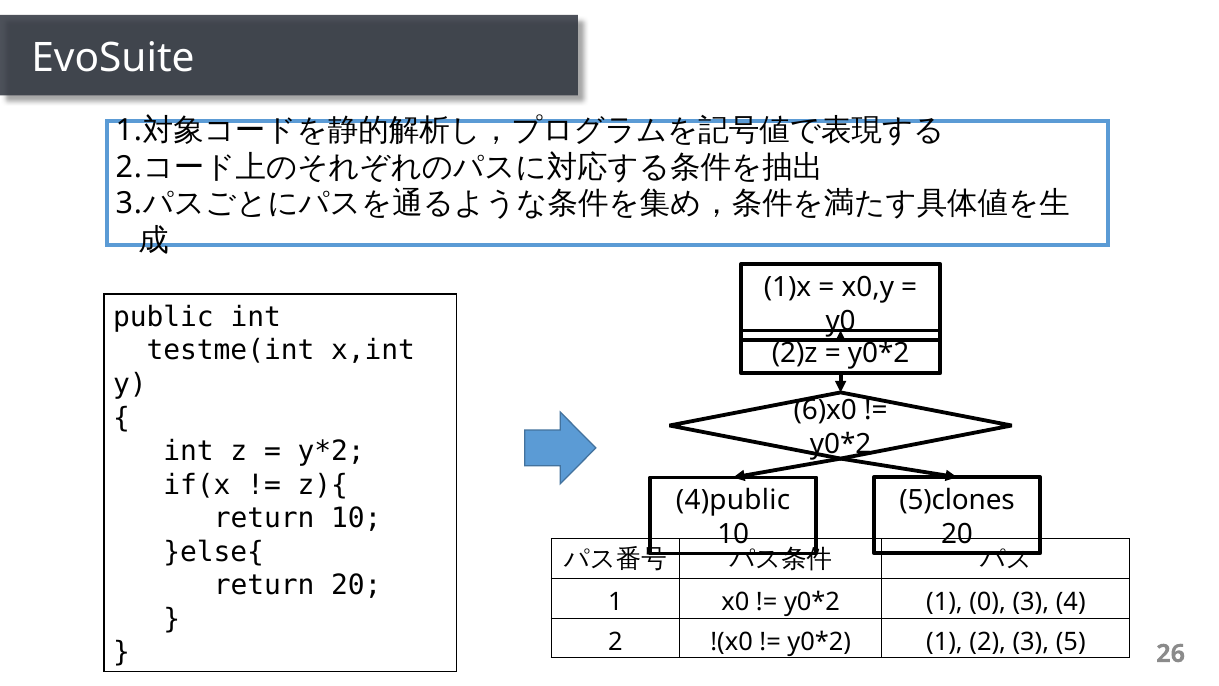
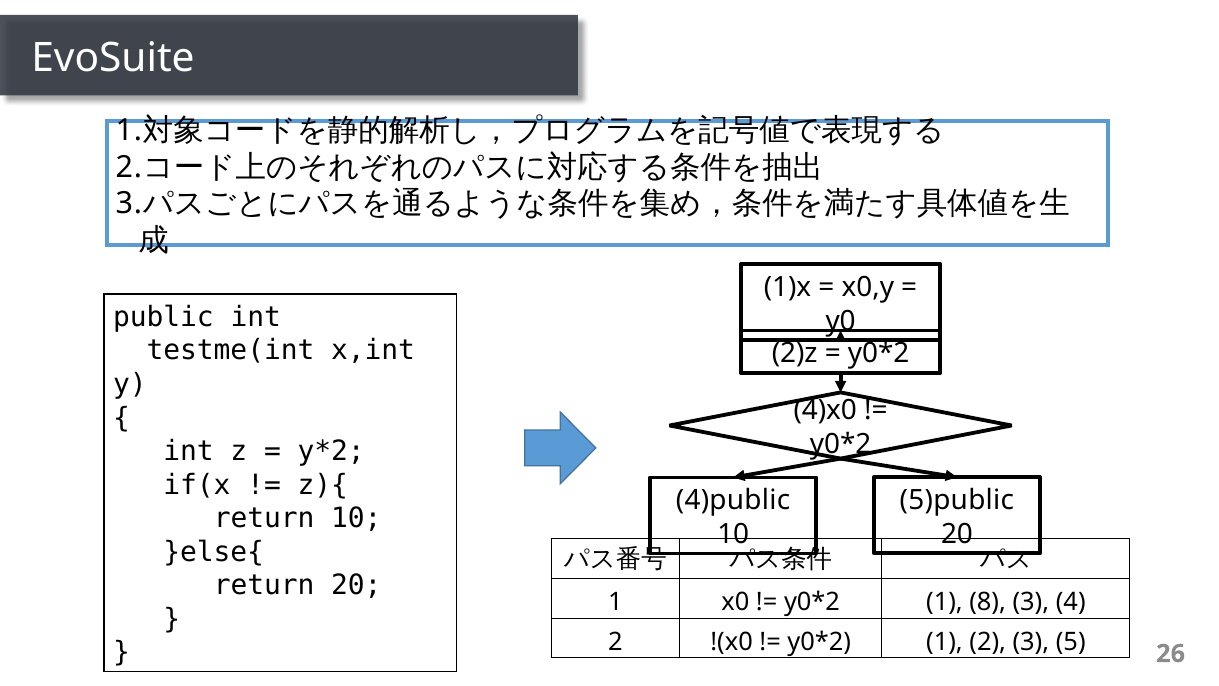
6)x0: 6)x0 -> 4)x0
5)clones: 5)clones -> 5)public
0: 0 -> 8
